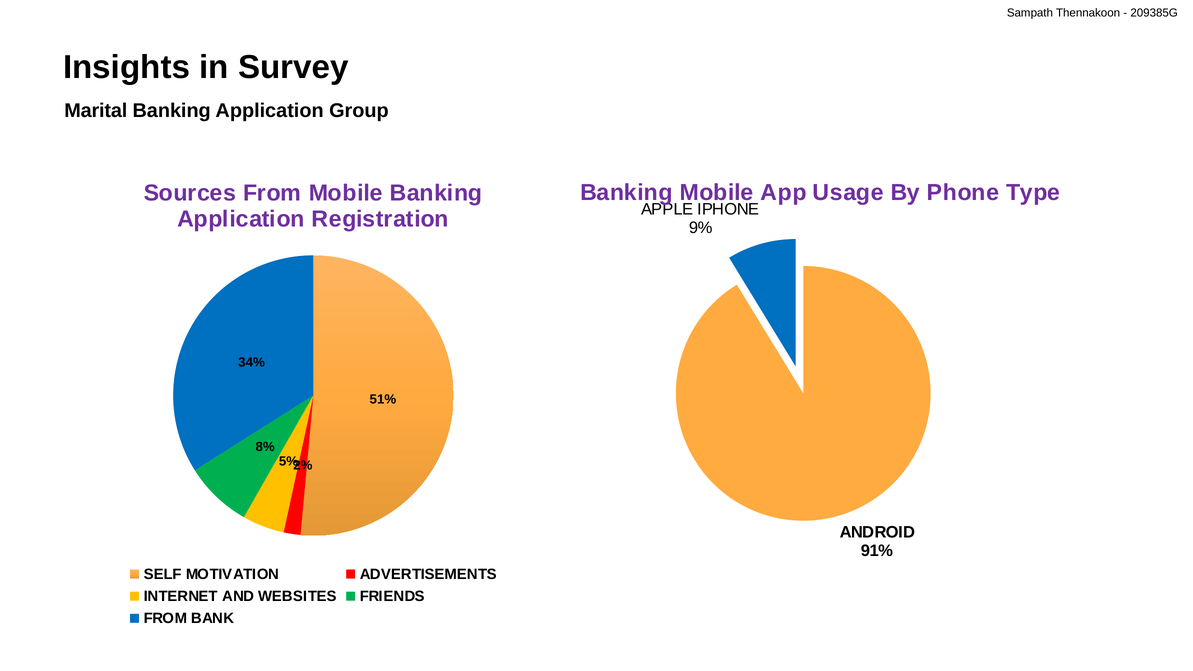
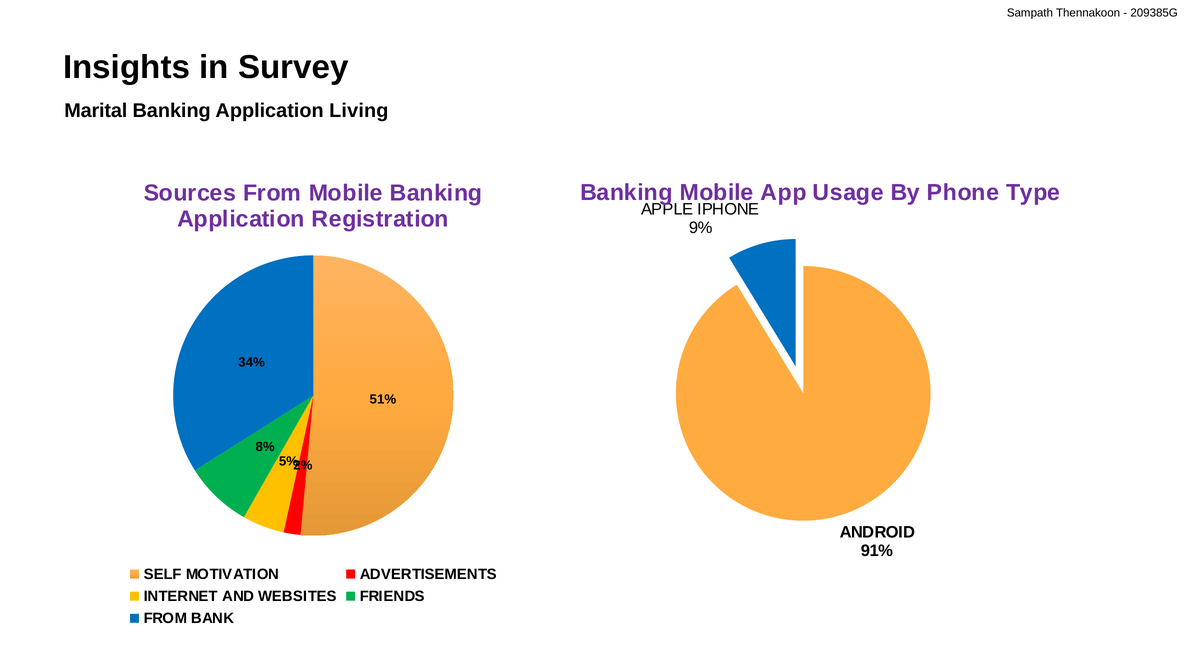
Group: Group -> Living
